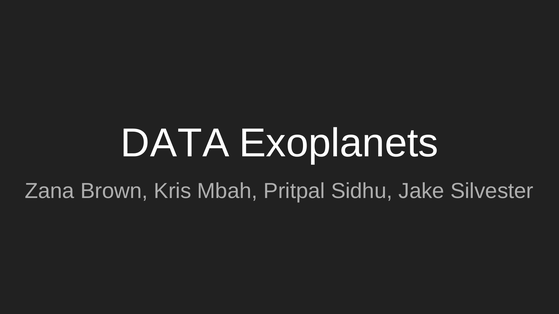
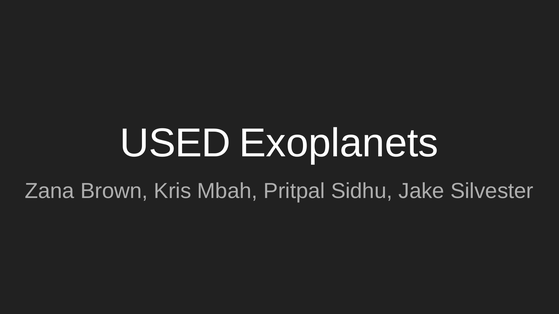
DATA: DATA -> USED
